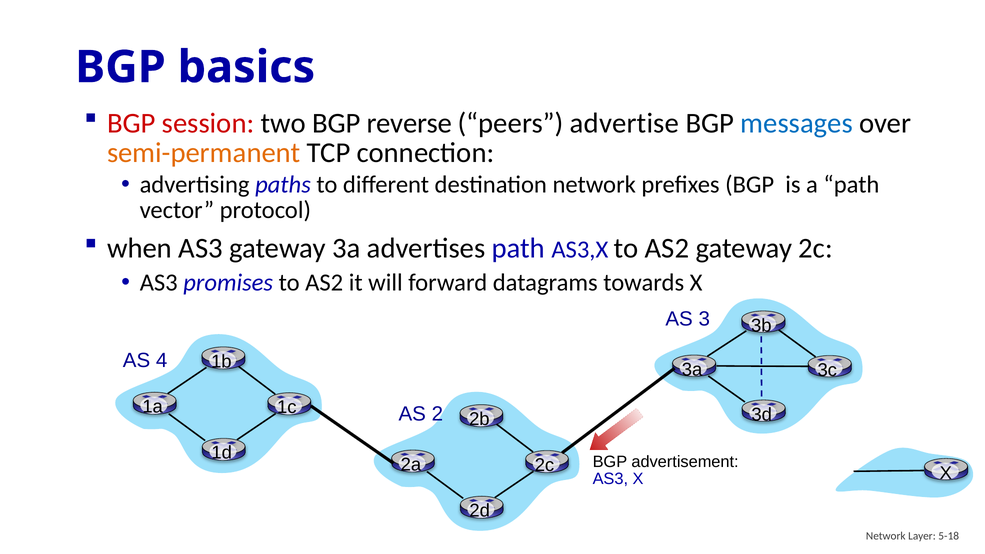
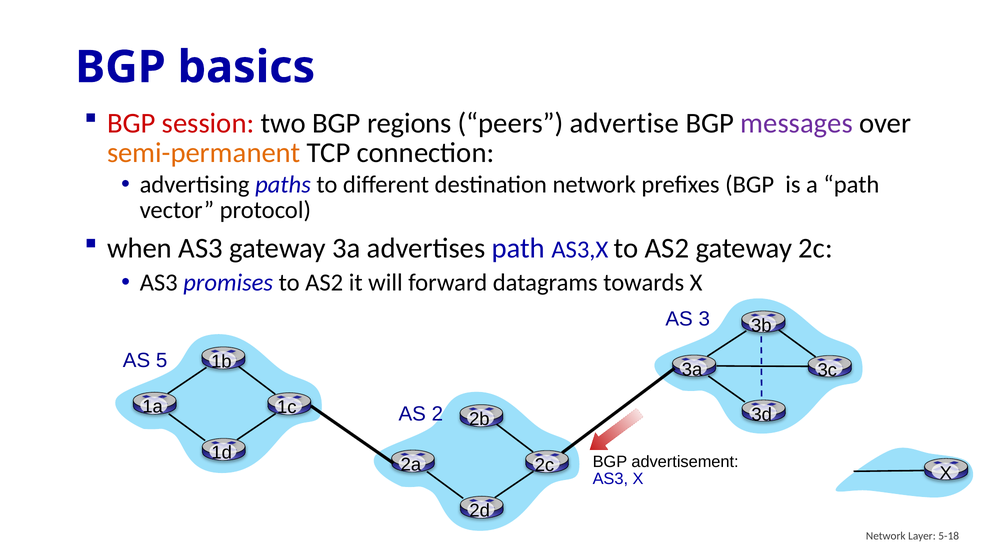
reverse: reverse -> regions
messages colour: blue -> purple
4: 4 -> 5
